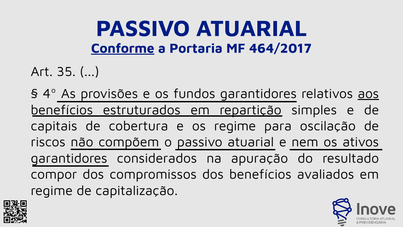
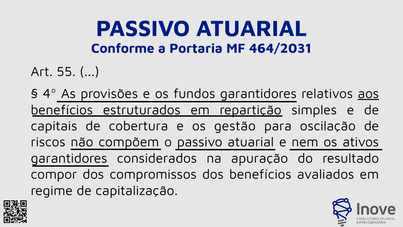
Conforme underline: present -> none
464/2017: 464/2017 -> 464/2031
35: 35 -> 55
os regime: regime -> gestão
